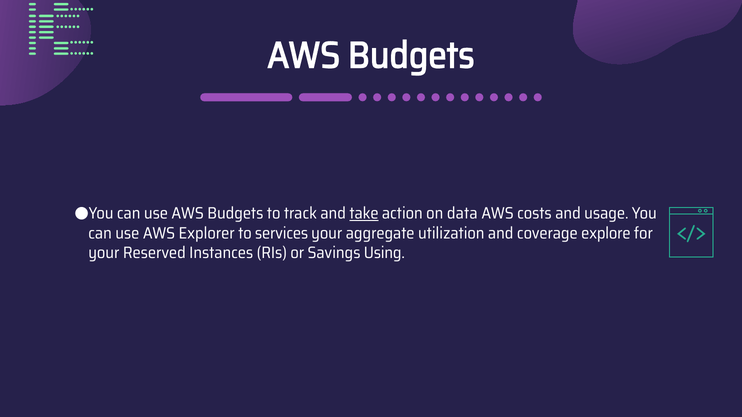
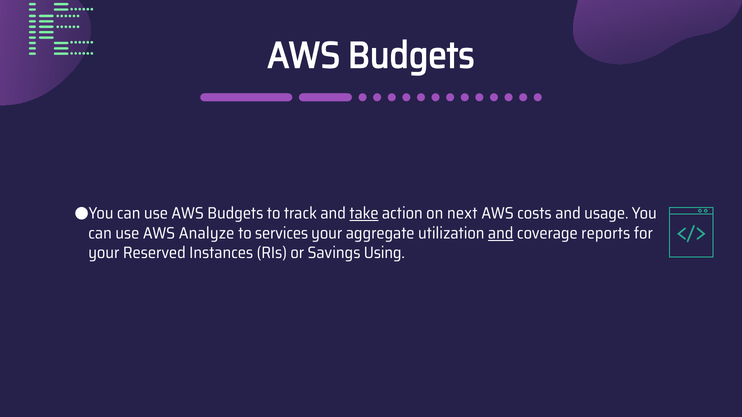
data: data -> next
Explorer: Explorer -> Analyze
and at (501, 233) underline: none -> present
explore: explore -> reports
